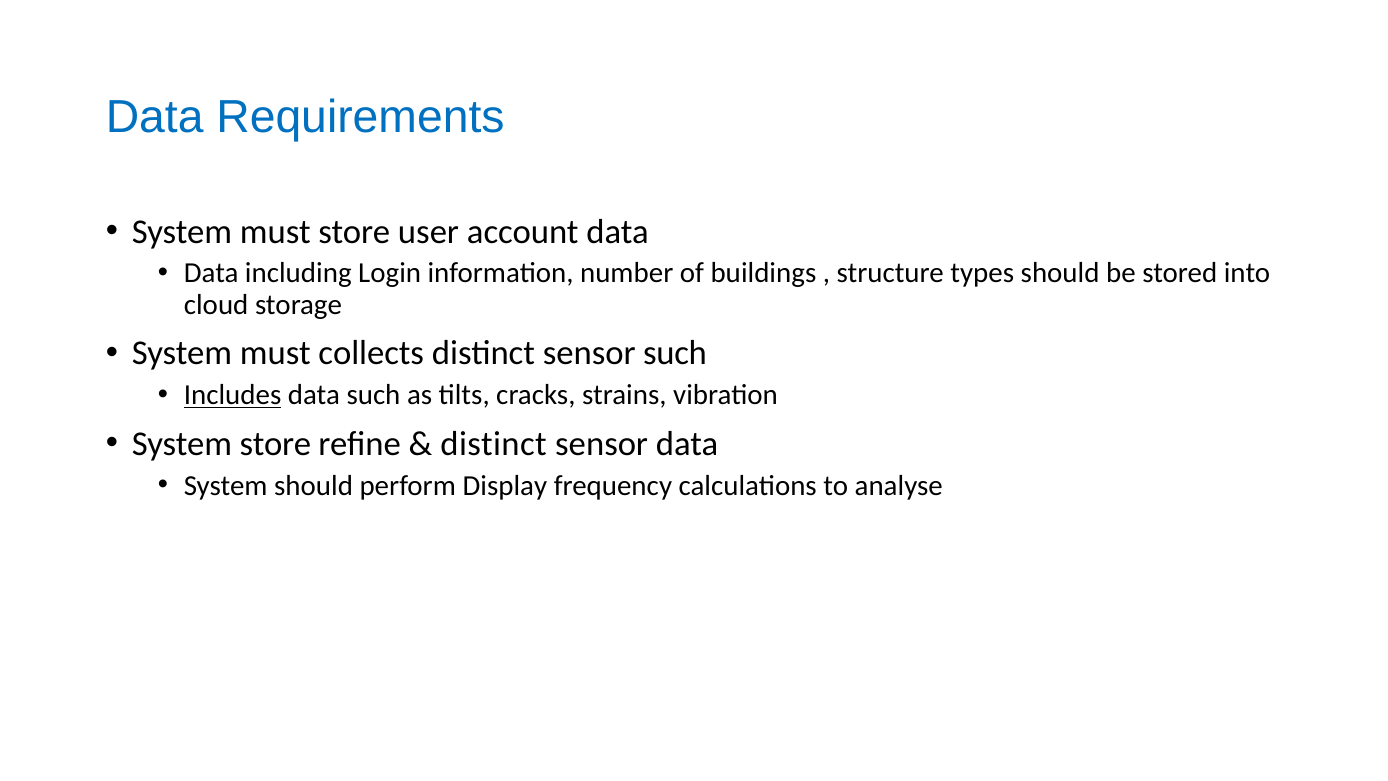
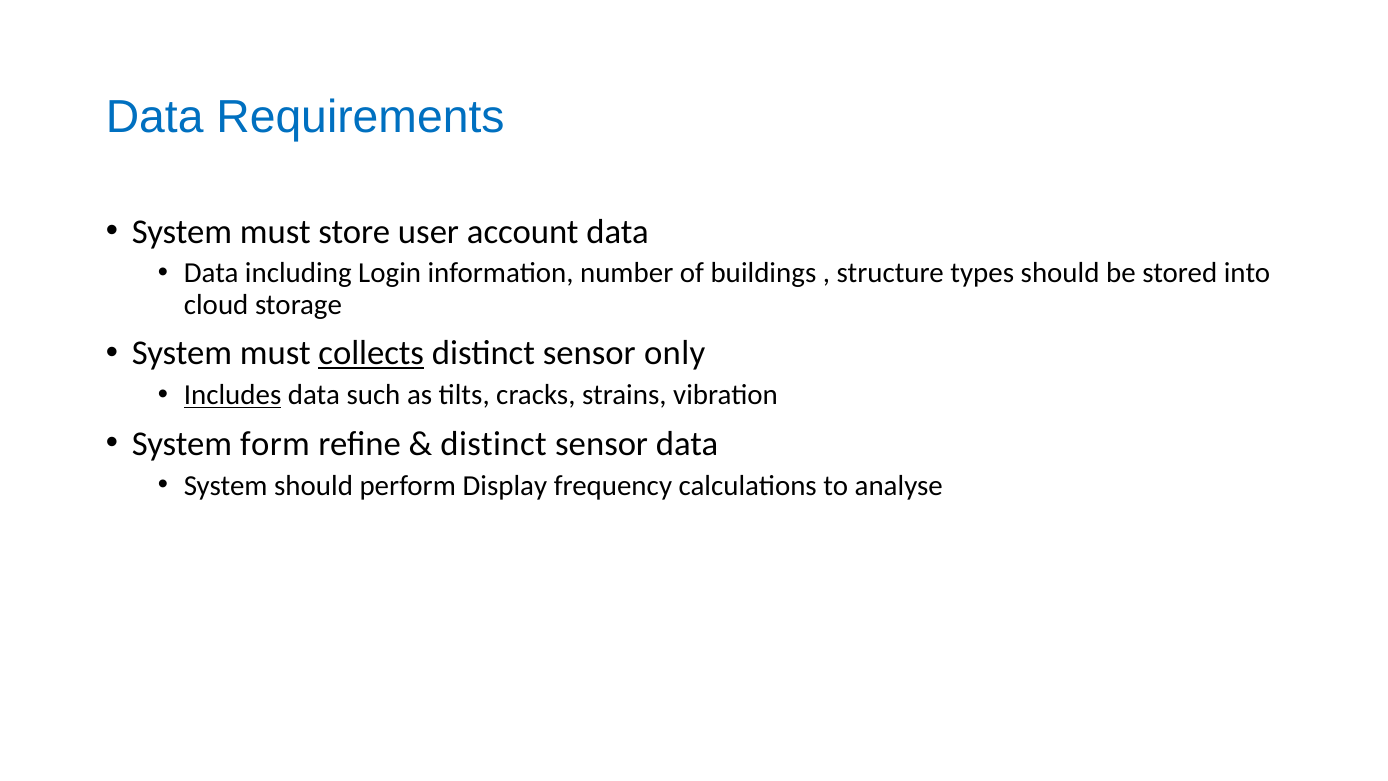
collects underline: none -> present
sensor such: such -> only
System store: store -> form
